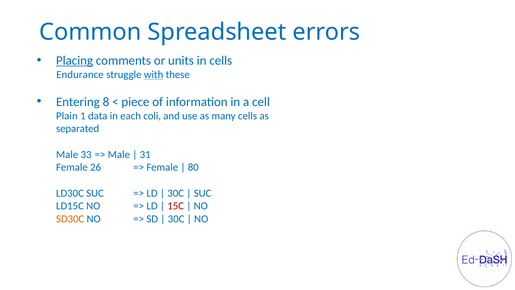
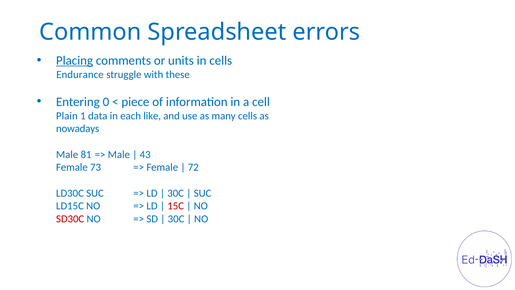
with underline: present -> none
8: 8 -> 0
coli: coli -> like
separated: separated -> nowadays
33: 33 -> 81
31: 31 -> 43
26: 26 -> 73
80: 80 -> 72
SD30C colour: orange -> red
